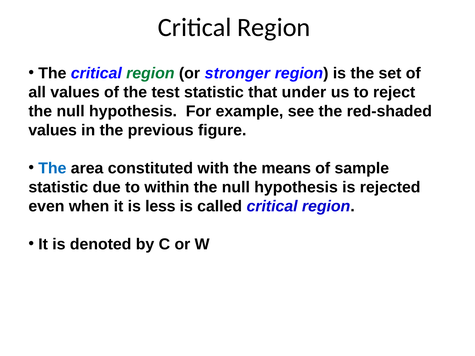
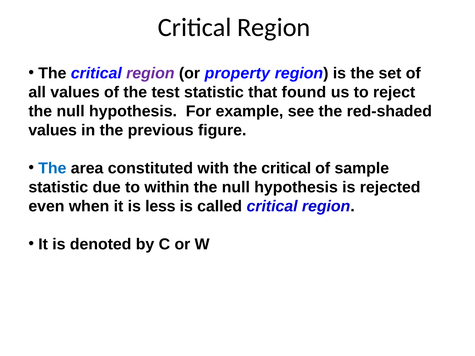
region at (150, 73) colour: green -> purple
stronger: stronger -> property
under: under -> found
with the means: means -> critical
